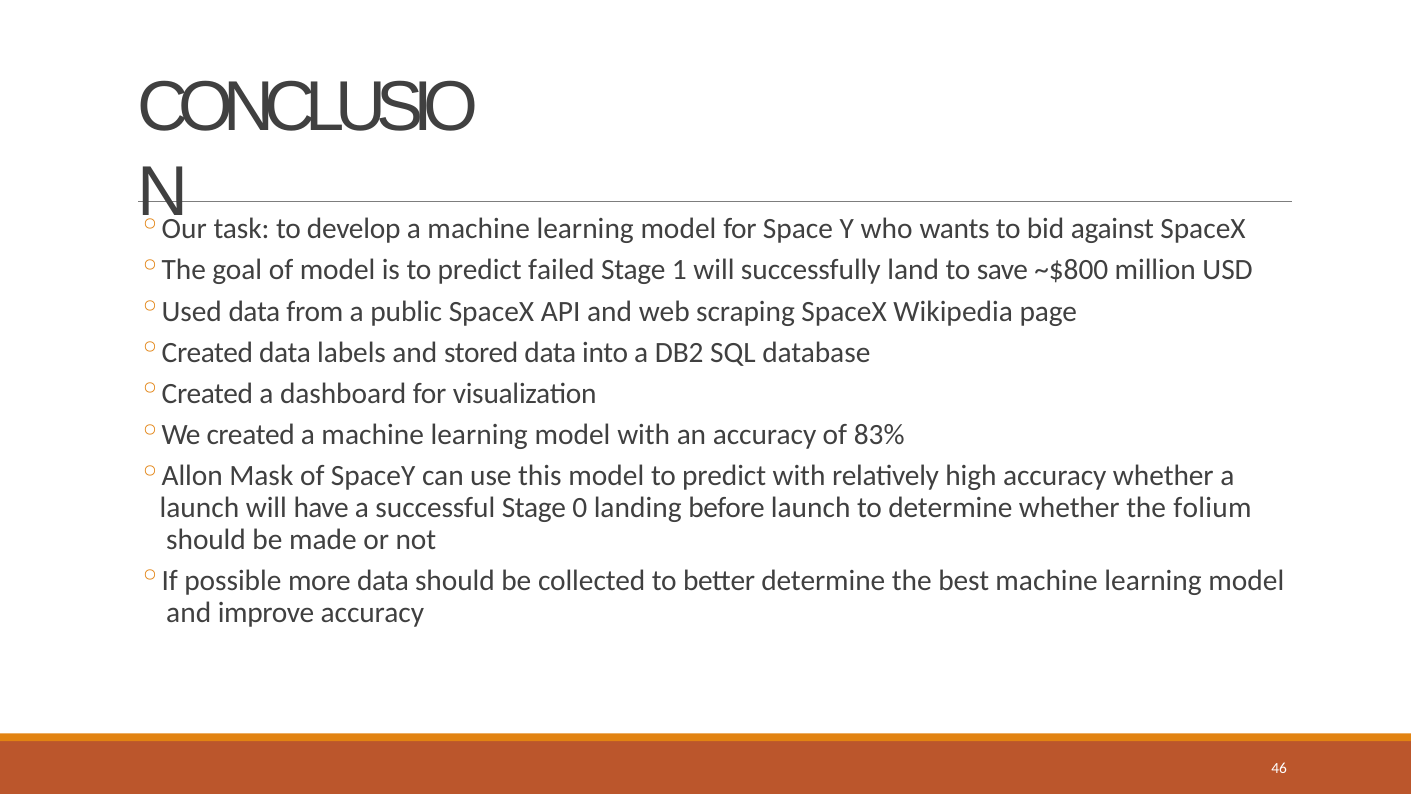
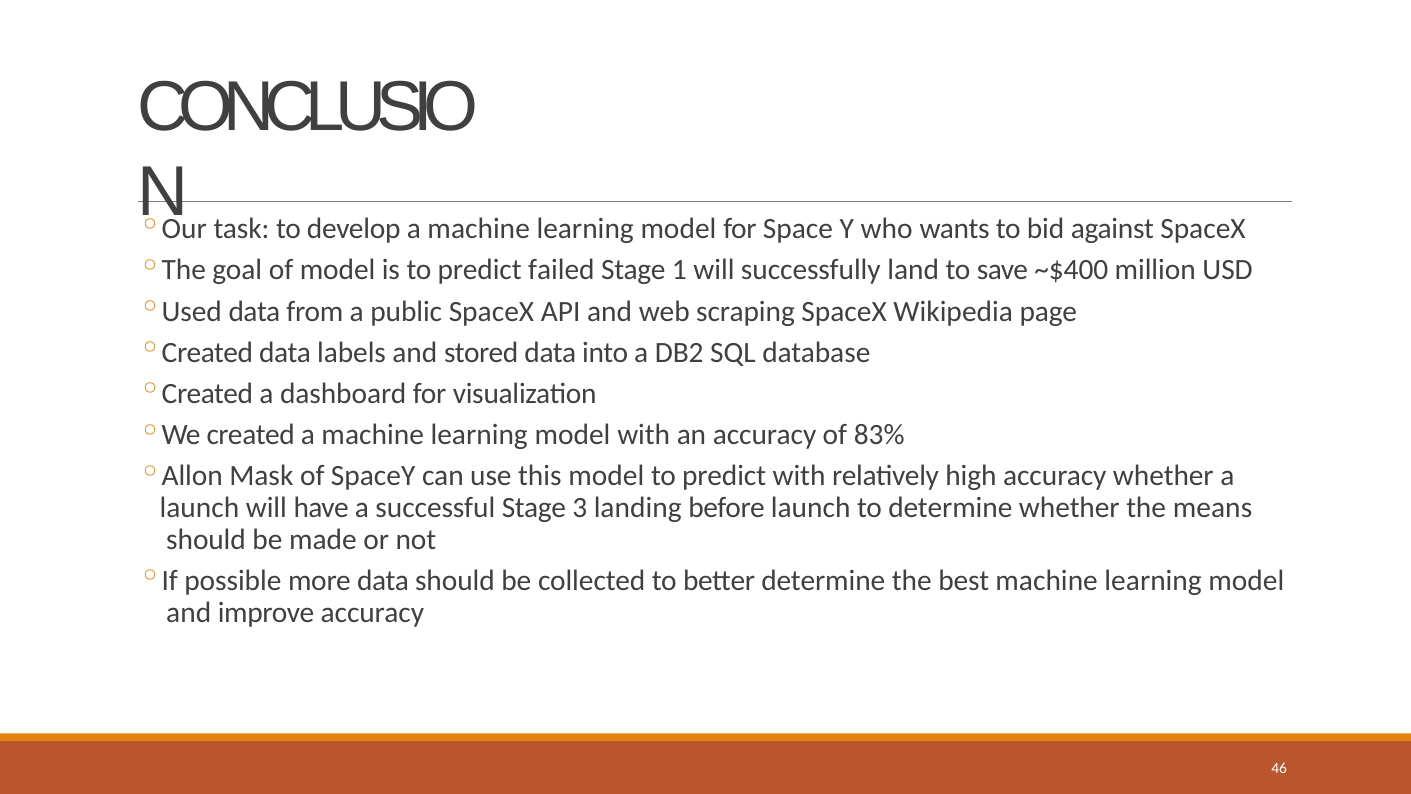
~$800: ~$800 -> ~$400
0: 0 -> 3
folium: folium -> means
